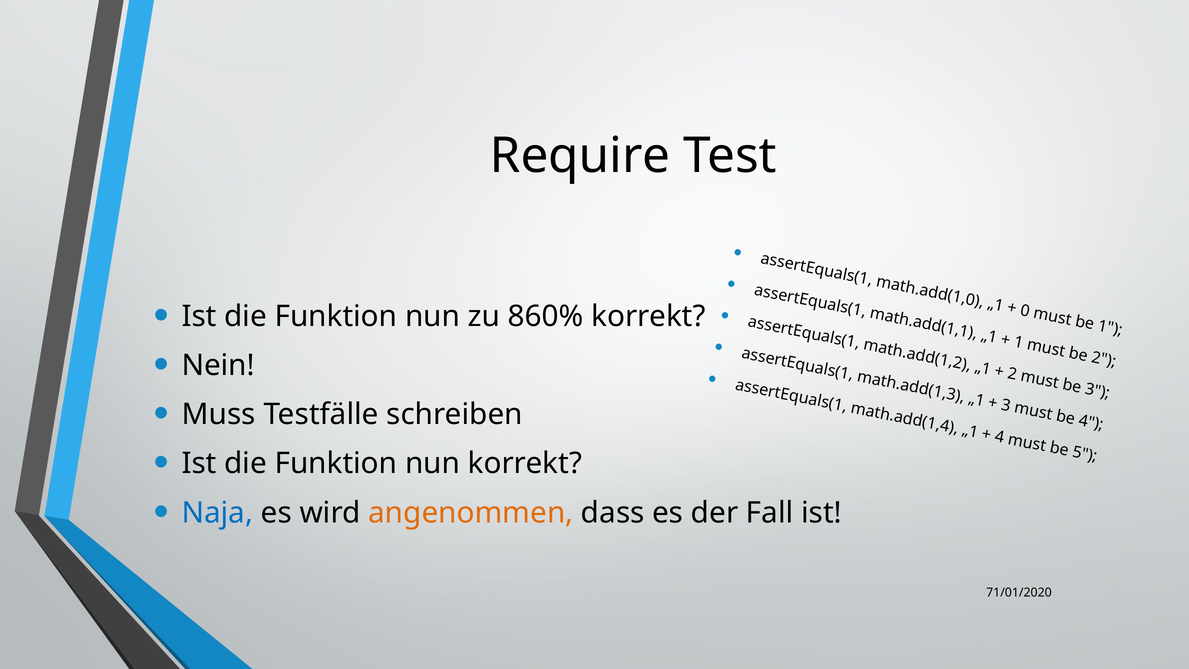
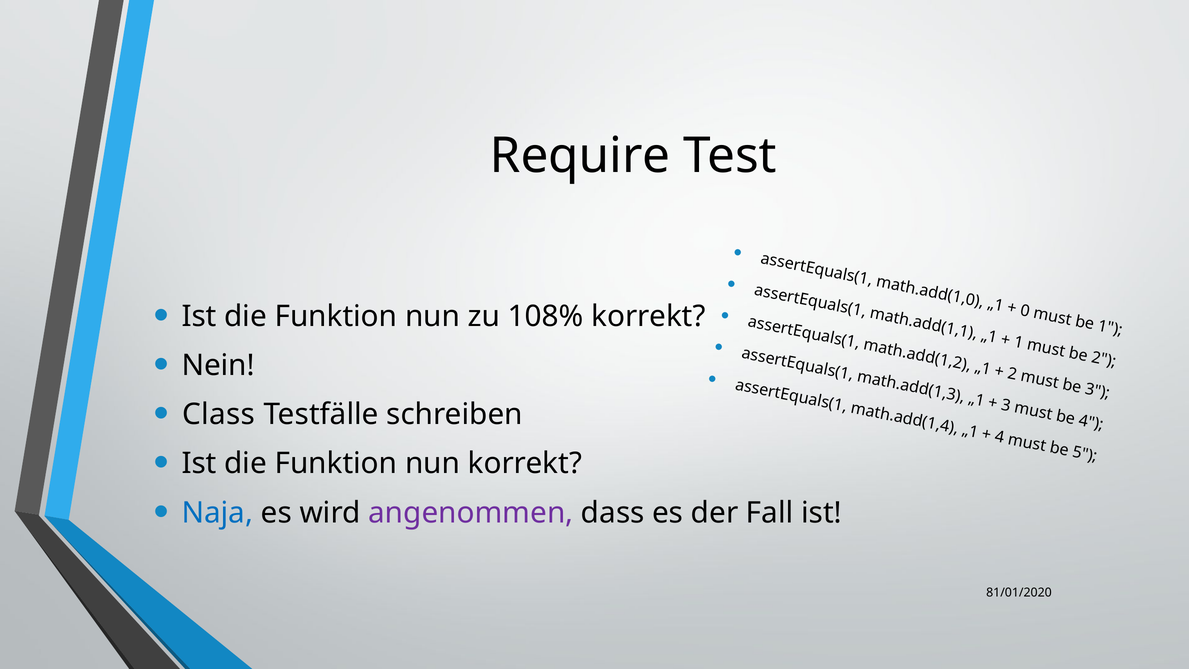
860%: 860% -> 108%
Muss: Muss -> Class
angenommen colour: orange -> purple
71/01/2020: 71/01/2020 -> 81/01/2020
